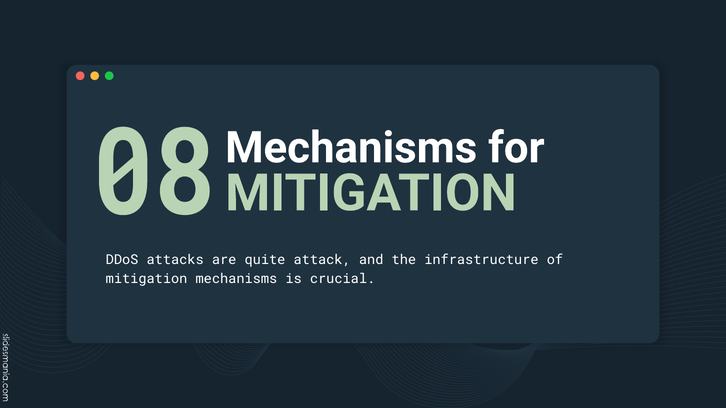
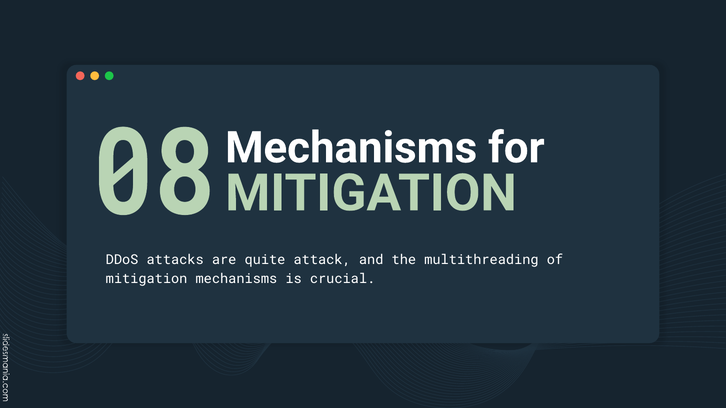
infrastructure: infrastructure -> multithreading
